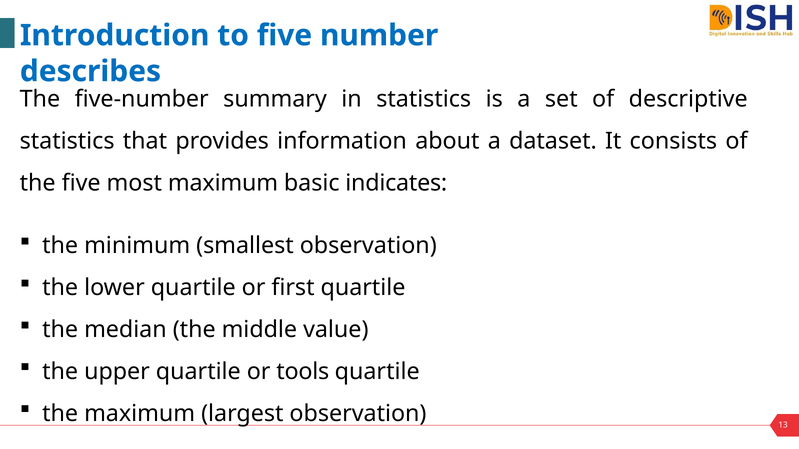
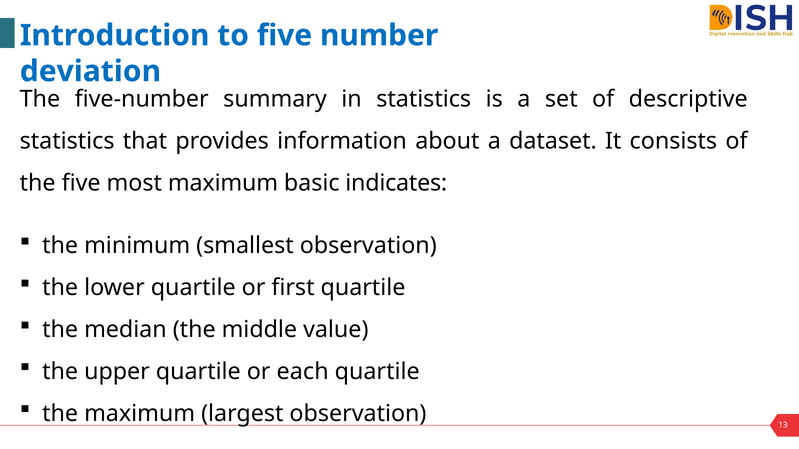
describes: describes -> deviation
tools: tools -> each
